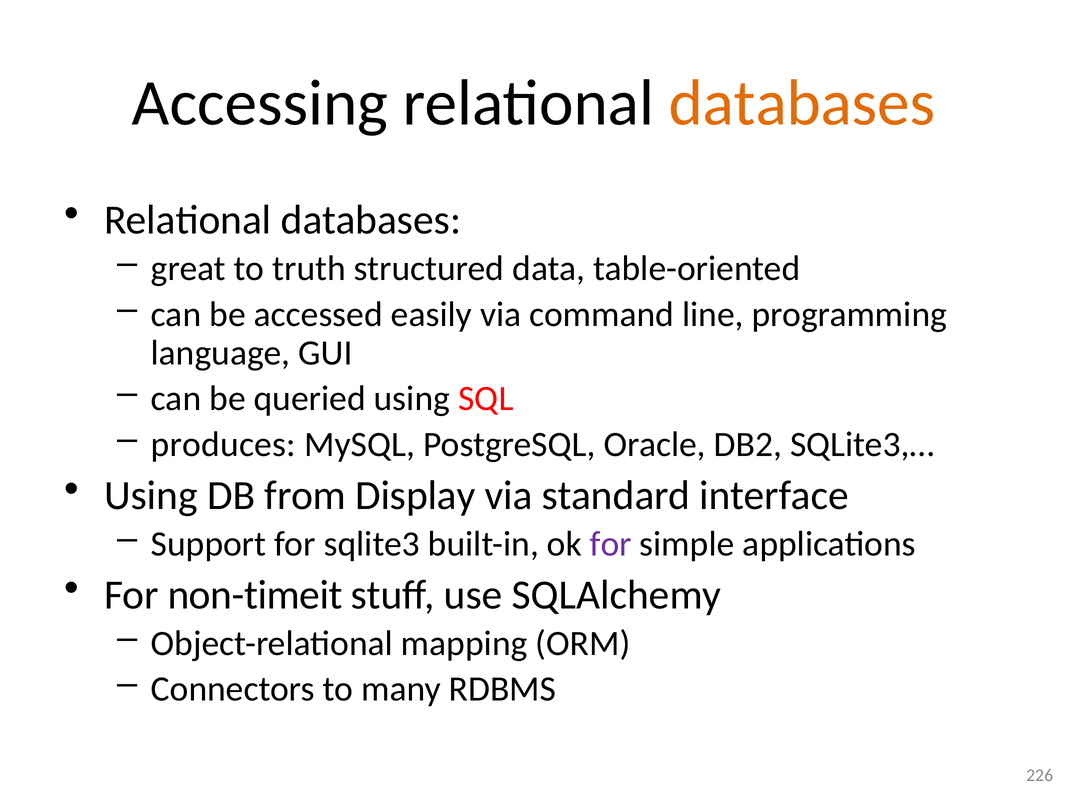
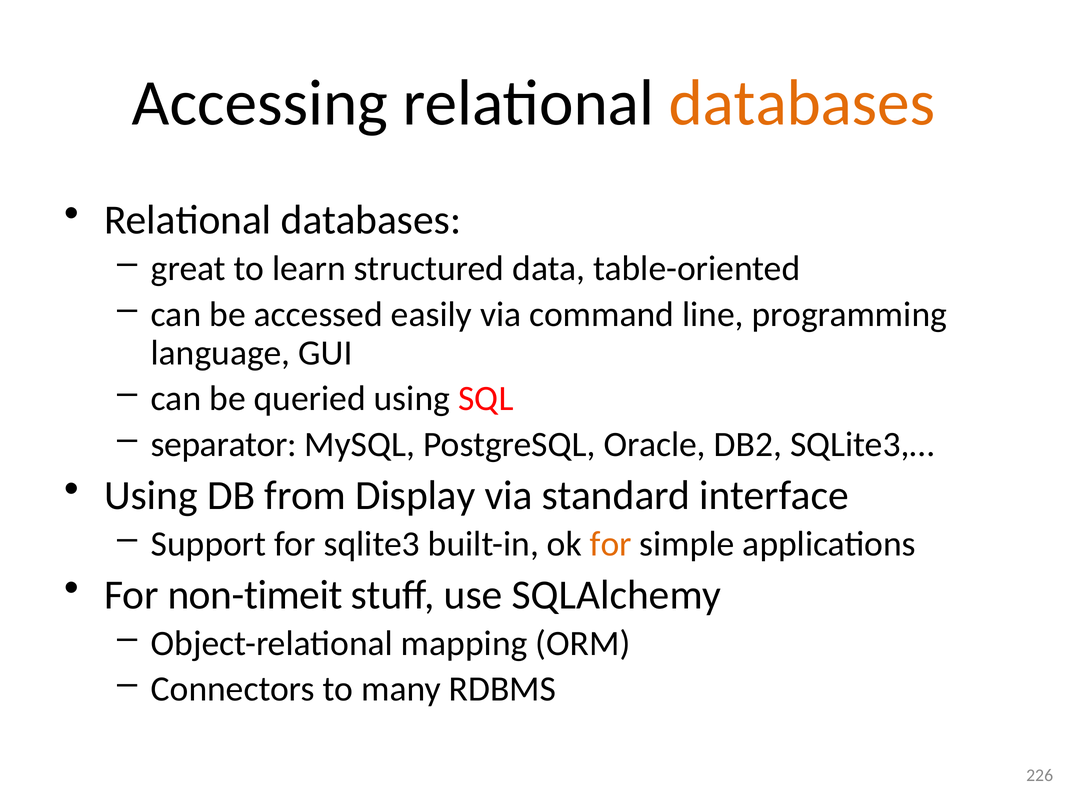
truth: truth -> learn
produces: produces -> separator
for at (611, 544) colour: purple -> orange
